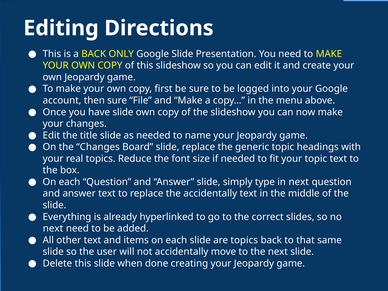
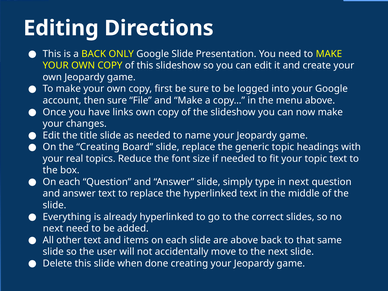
have slide: slide -> links
the Changes: Changes -> Creating
the accidentally: accidentally -> hyperlinked
are topics: topics -> above
